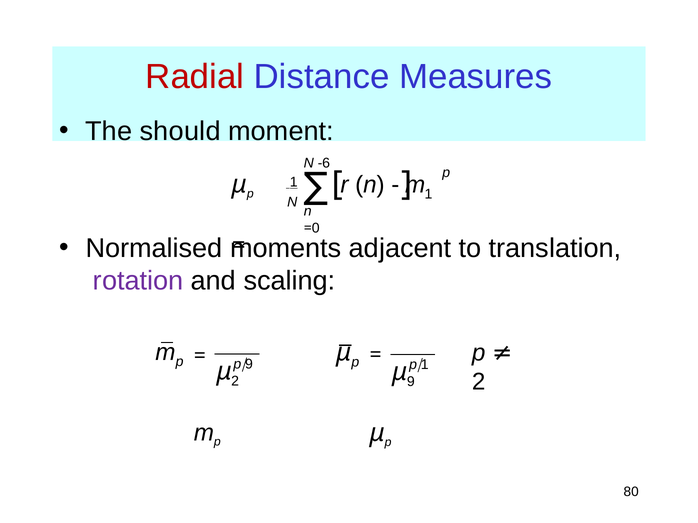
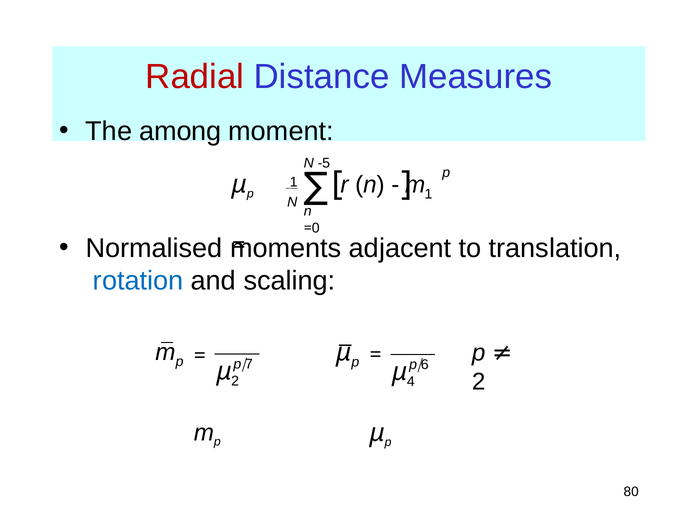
should: should -> among
6: 6 -> 5
rotation colour: purple -> blue
p 9: 9 -> 7
p 1: 1 -> 6
μ 9: 9 -> 4
